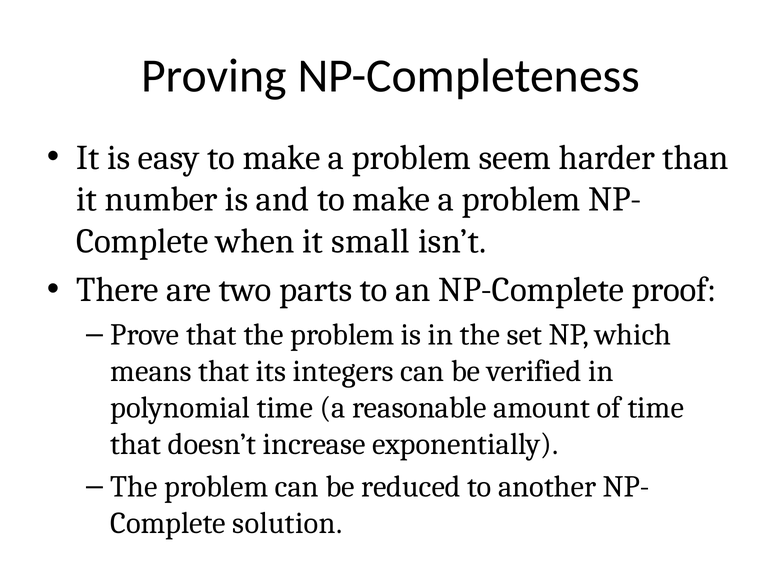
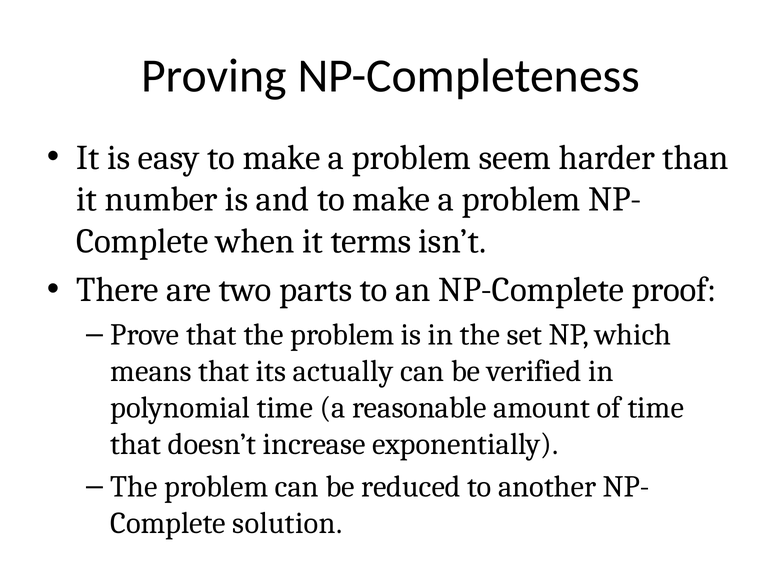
small: small -> terms
integers: integers -> actually
